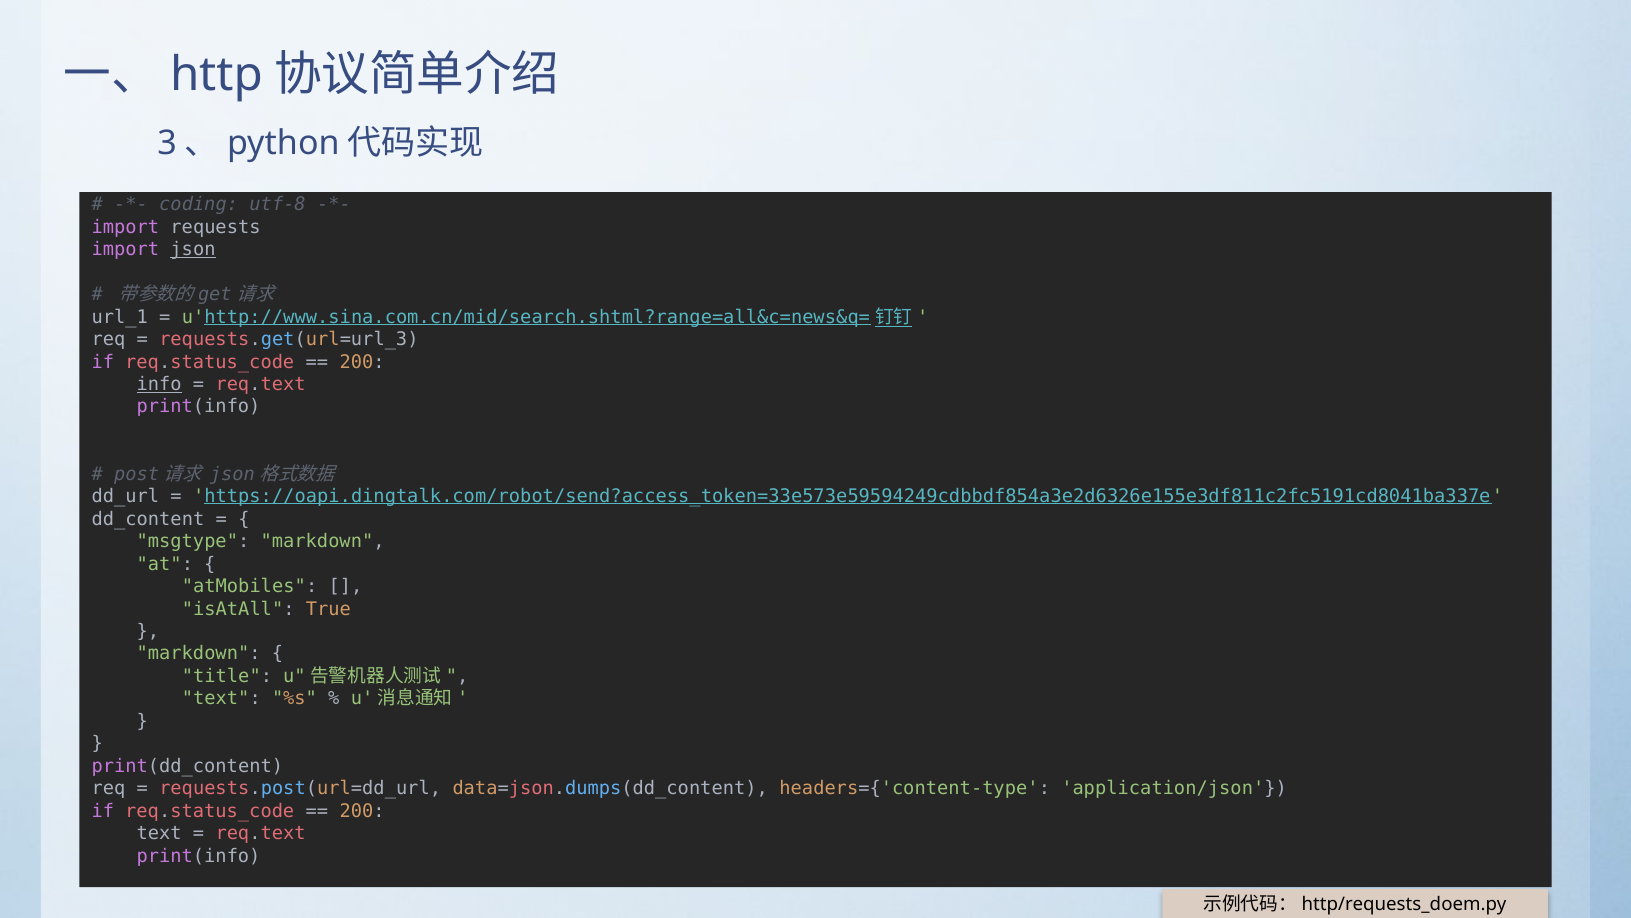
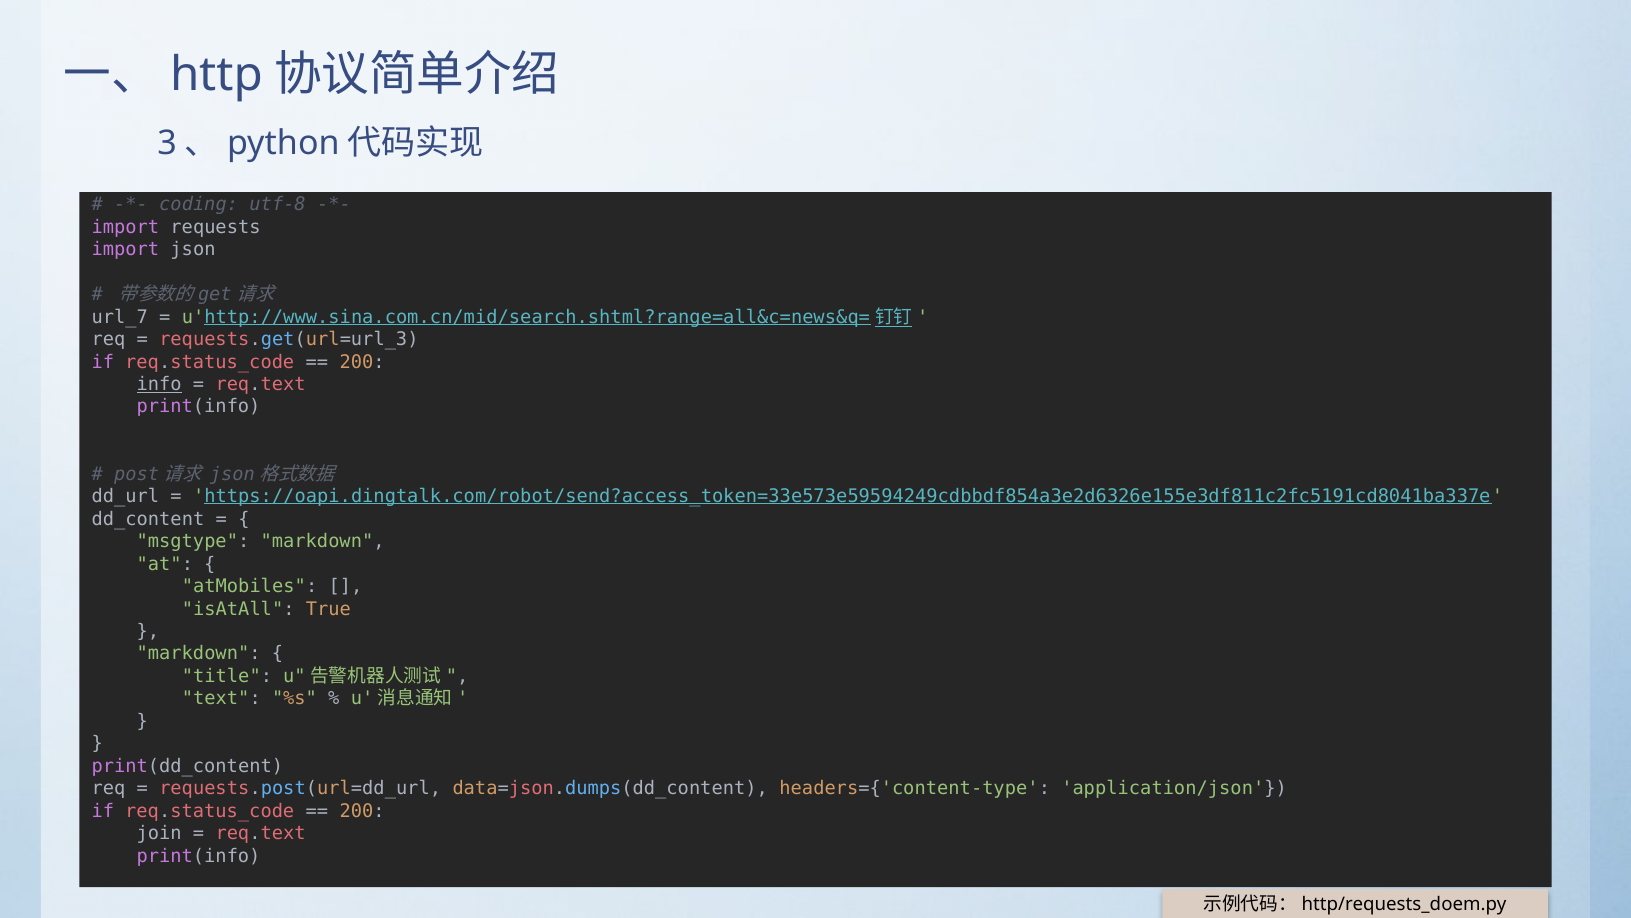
json underline: present -> none
url_1: url_1 -> url_7
text at (159, 833): text -> join
